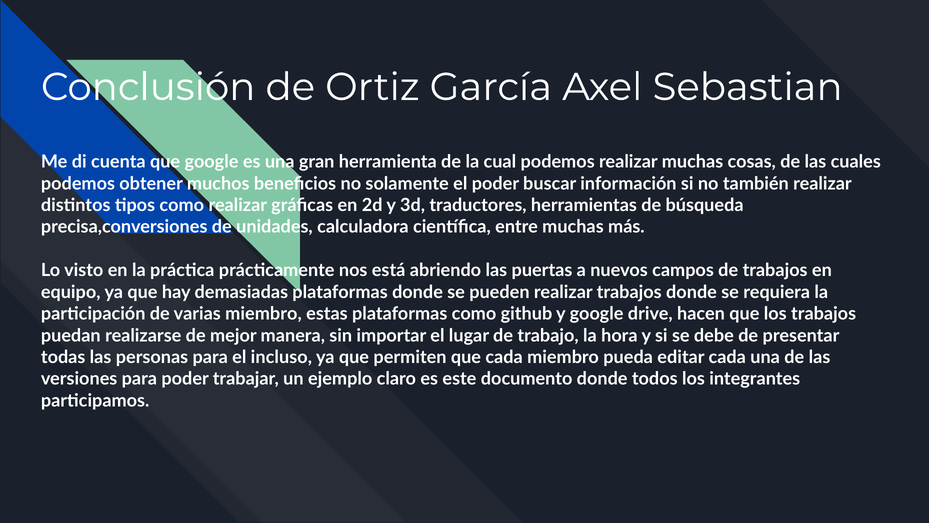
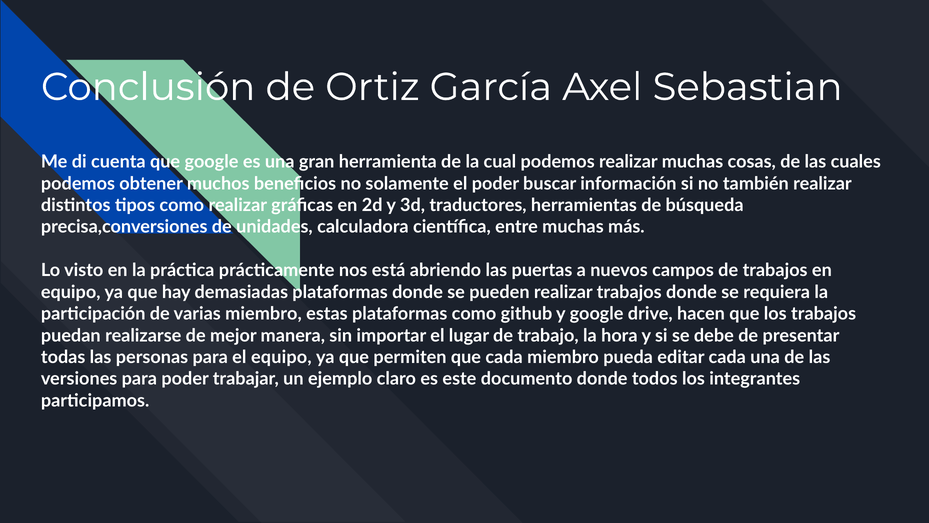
el incluso: incluso -> equipo
